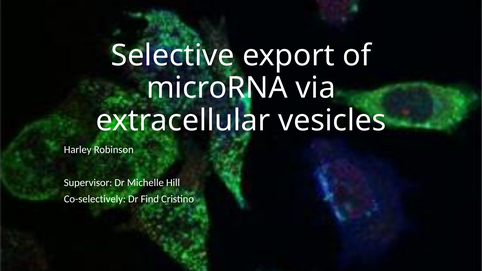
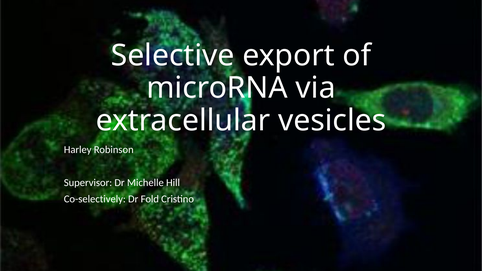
Find: Find -> Fold
